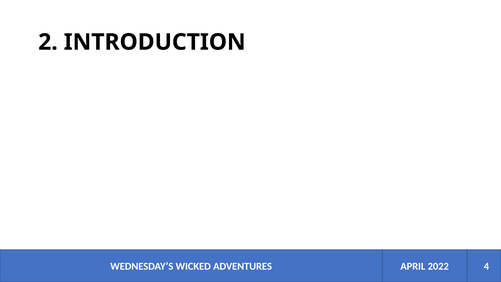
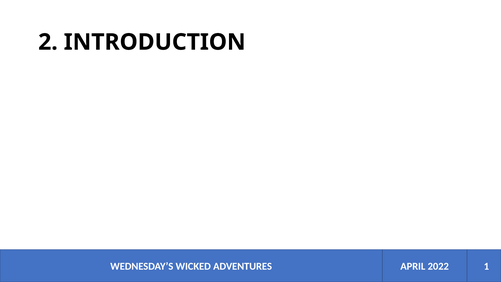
4: 4 -> 1
